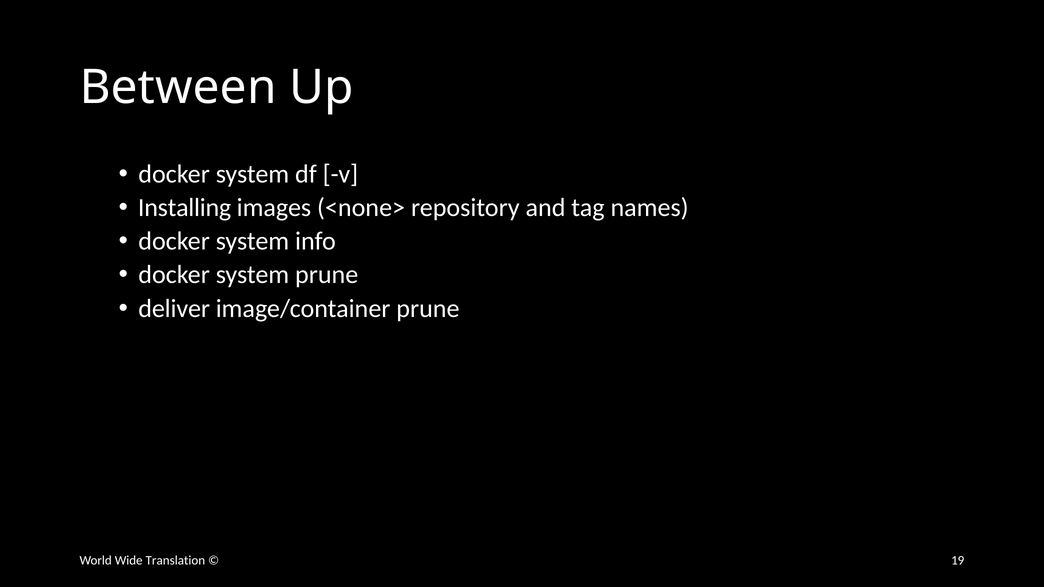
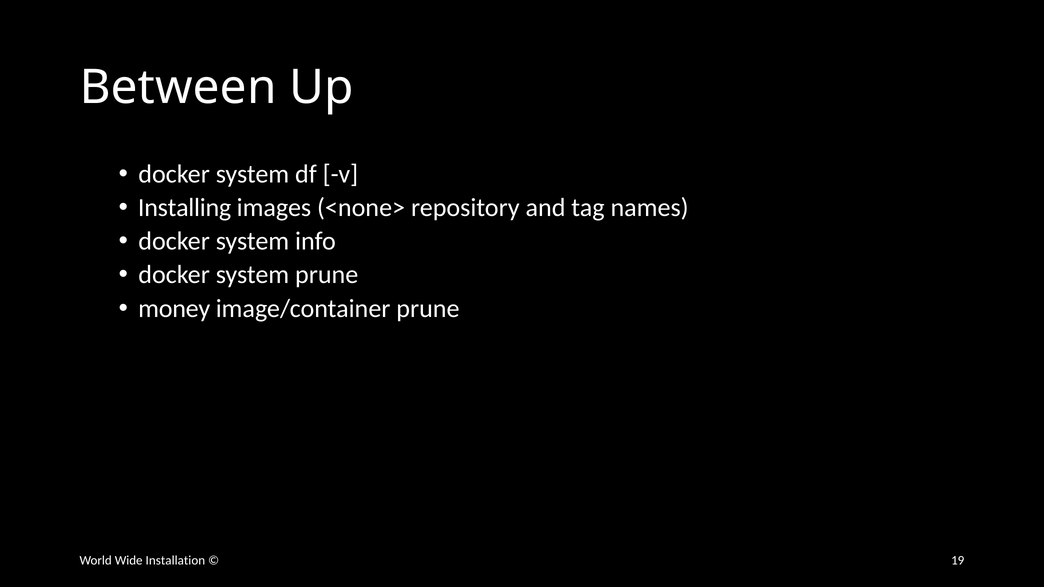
deliver: deliver -> money
Translation: Translation -> Installation
